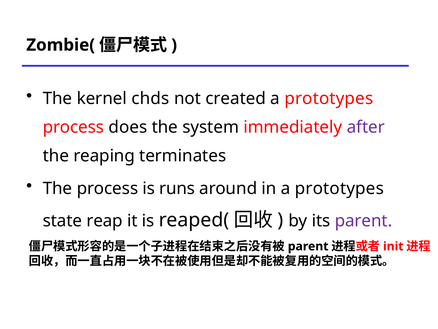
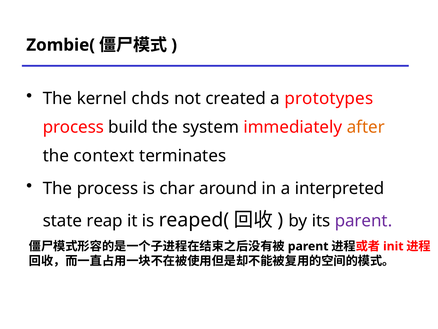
does: does -> build
after colour: purple -> orange
reaping: reaping -> context
runs: runs -> char
in a prototypes: prototypes -> interpreted
